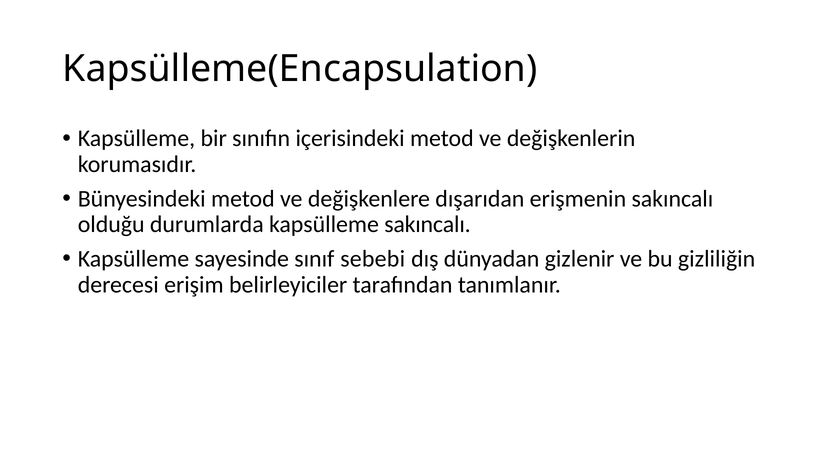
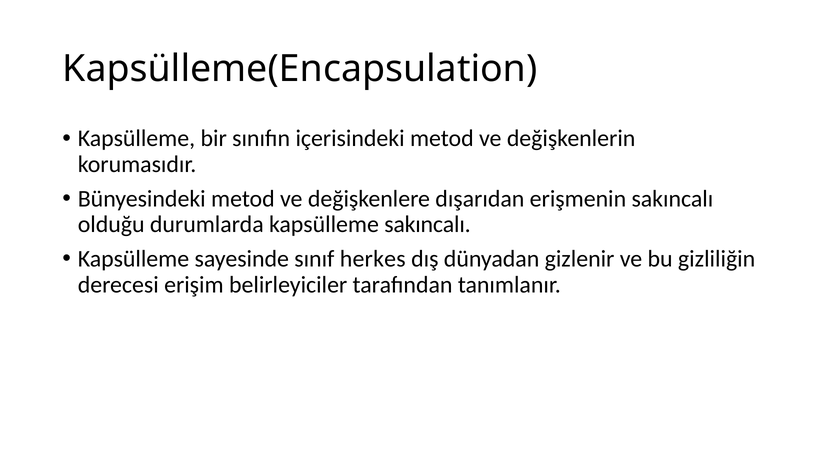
sebebi: sebebi -> herkes
